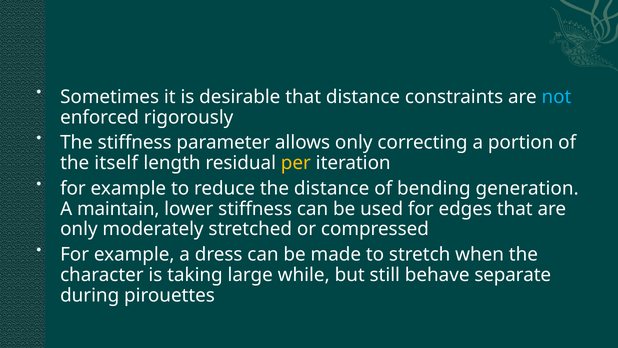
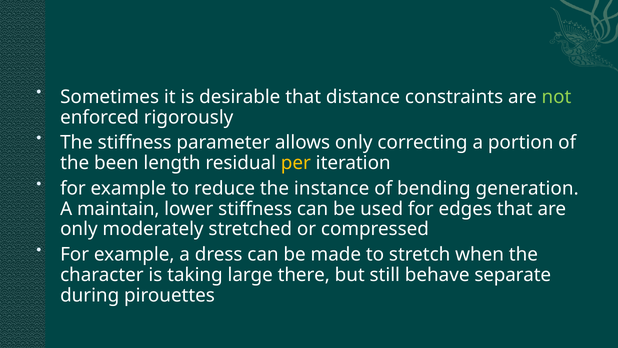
not colour: light blue -> light green
itself: itself -> been
the distance: distance -> instance
while: while -> there
